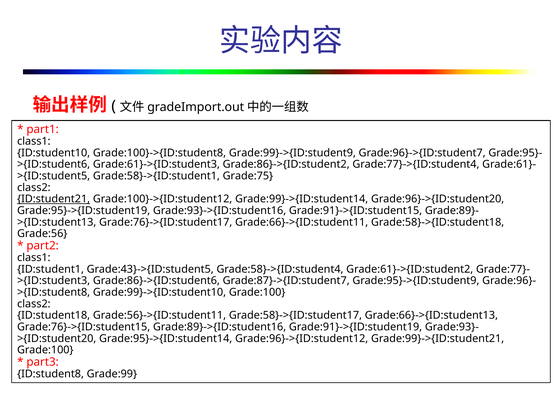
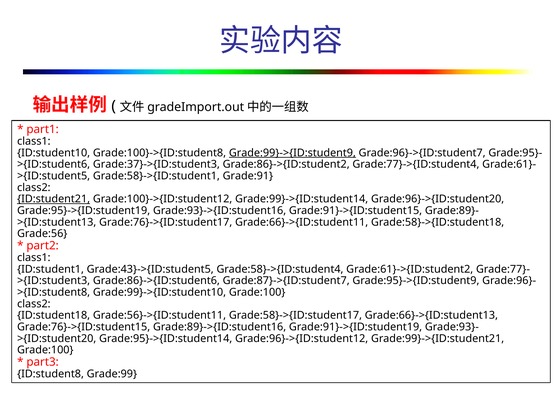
Grade:99}->{ID:student9 underline: none -> present
Grade:61}->{ID:student3: Grade:61}->{ID:student3 -> Grade:37}->{ID:student3
Grade:75: Grade:75 -> Grade:91
